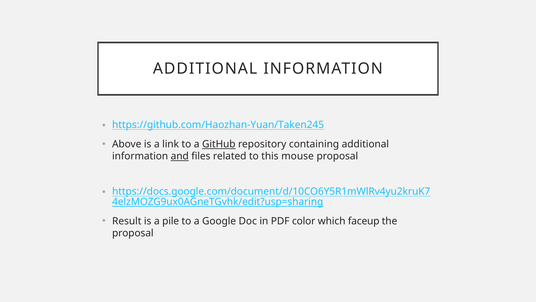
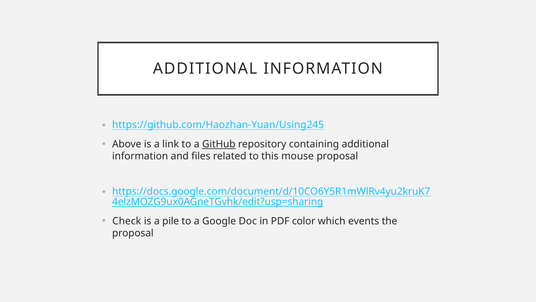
https://github.com/Haozhan-Yuan/Taken245: https://github.com/Haozhan-Yuan/Taken245 -> https://github.com/Haozhan-Yuan/Using245
and underline: present -> none
Result: Result -> Check
faceup: faceup -> events
